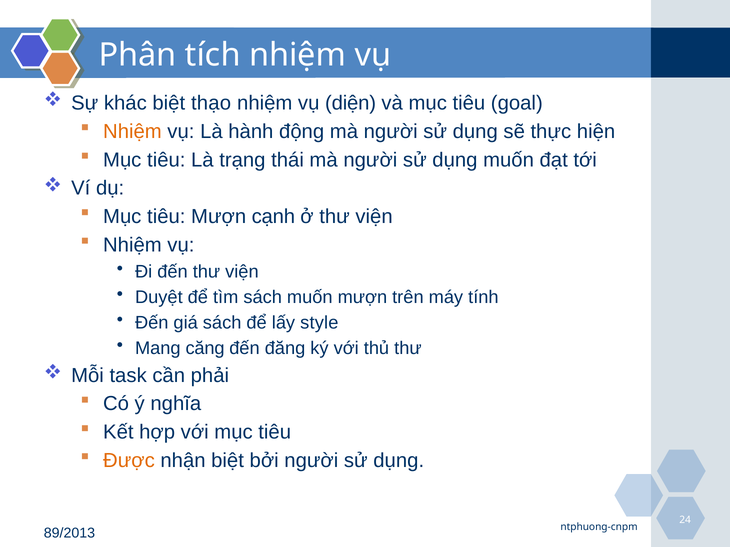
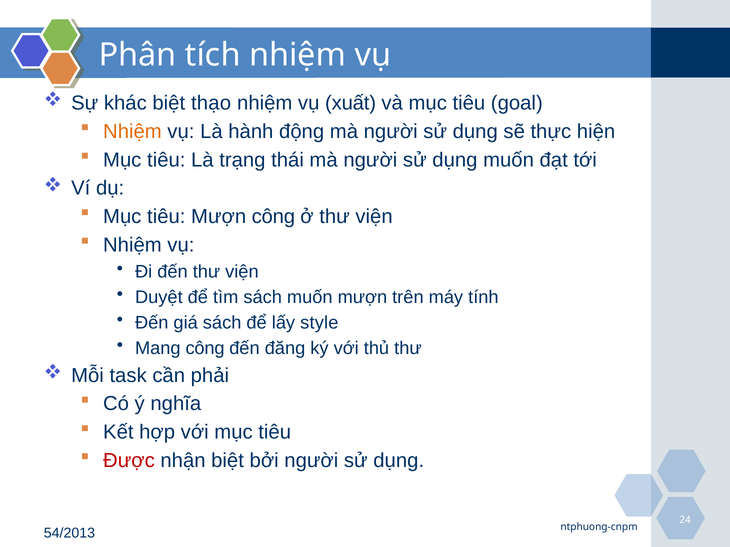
diện: diện -> xuất
Mượn cạnh: cạnh -> công
Mang căng: căng -> công
Được colour: orange -> red
89/2013: 89/2013 -> 54/2013
